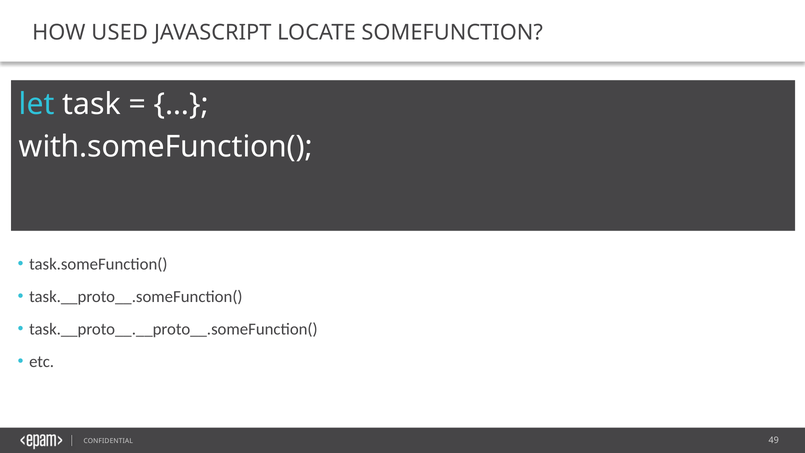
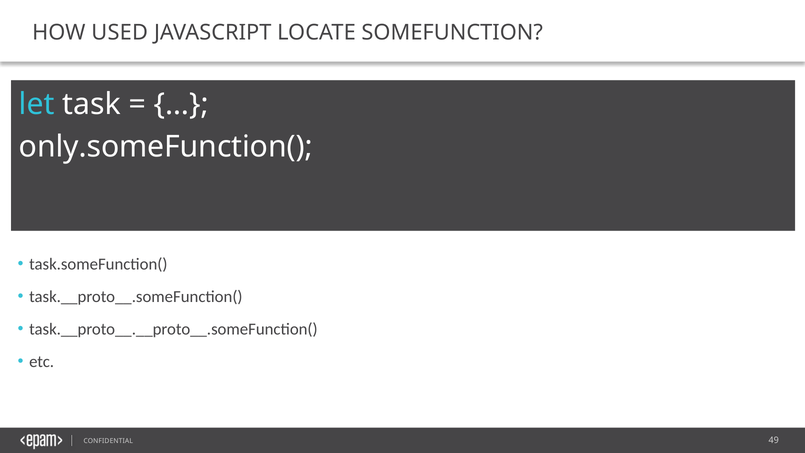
with.someFunction(: with.someFunction( -> only.someFunction(
